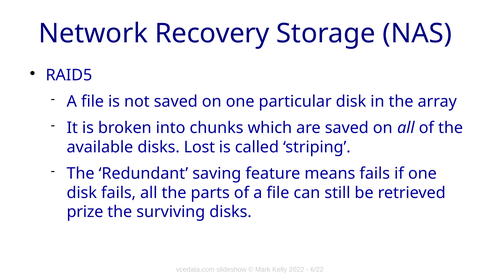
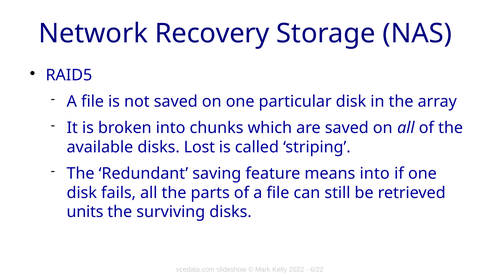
means fails: fails -> into
prize: prize -> units
